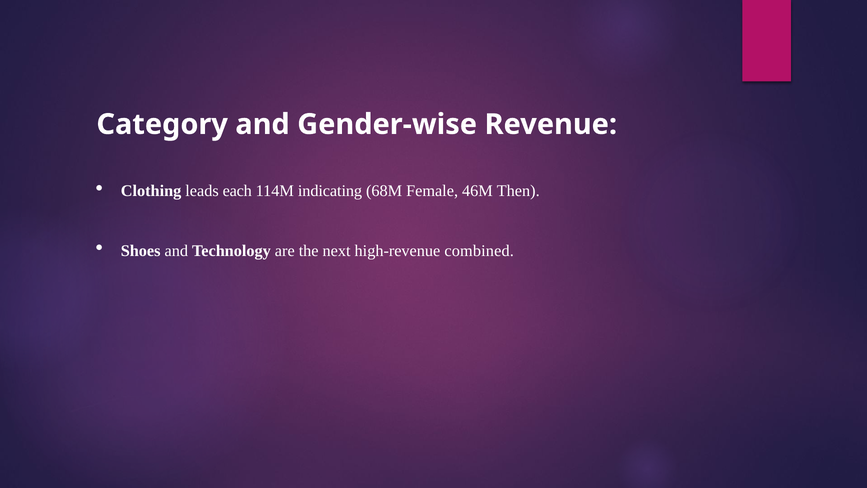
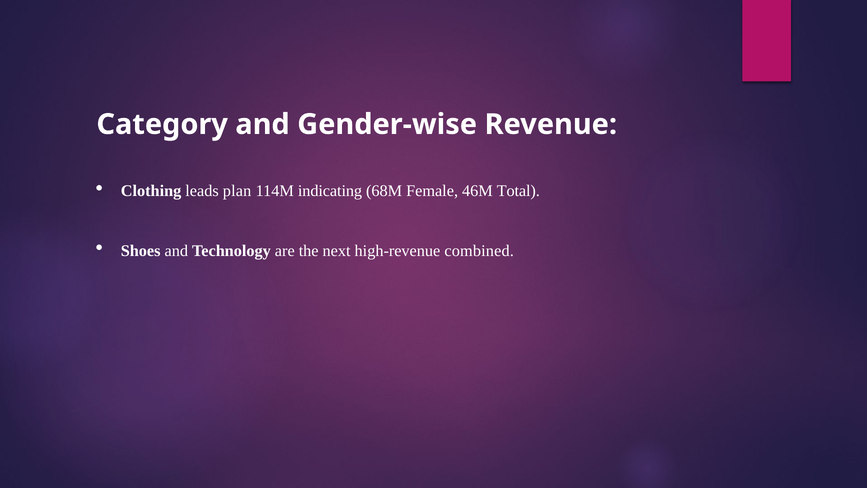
each: each -> plan
Then: Then -> Total
